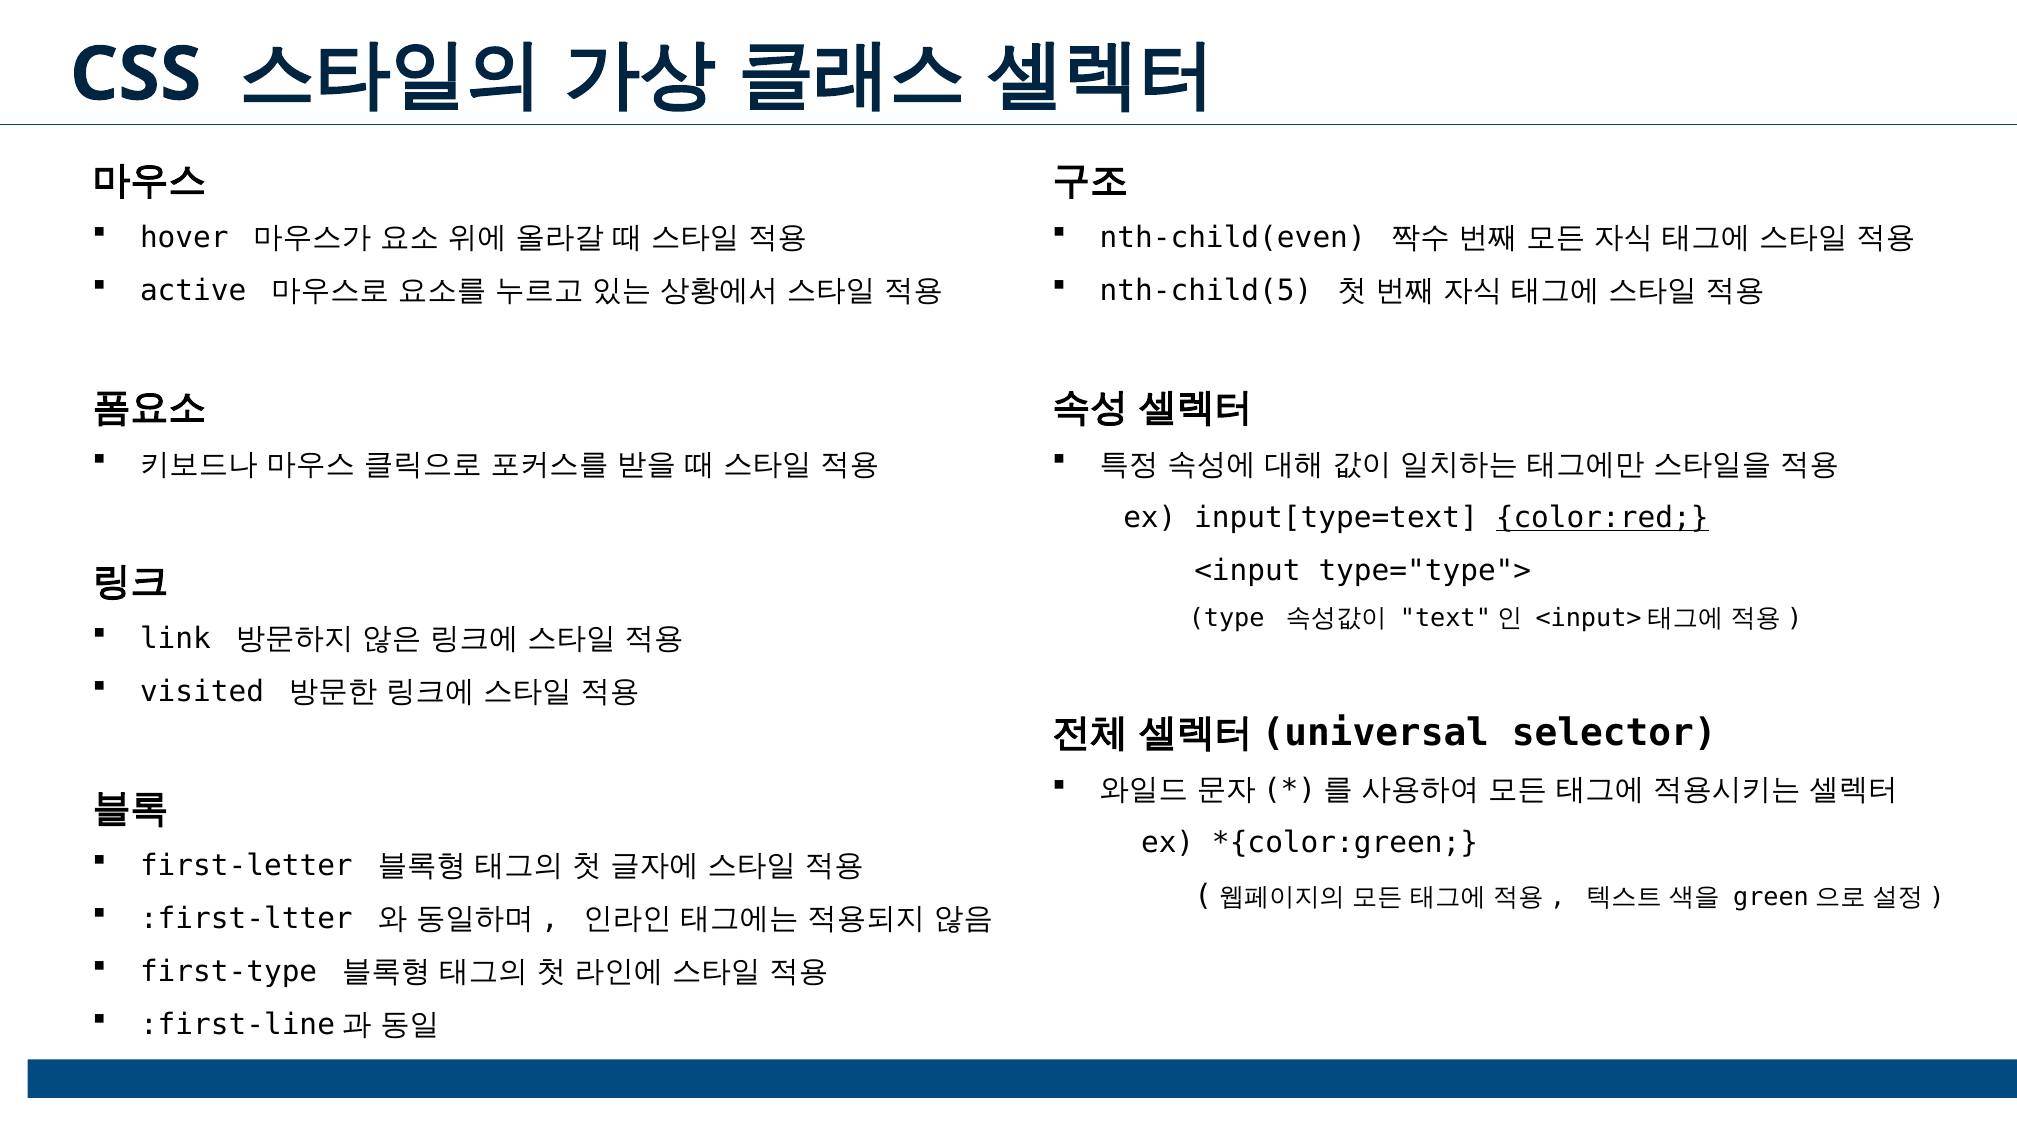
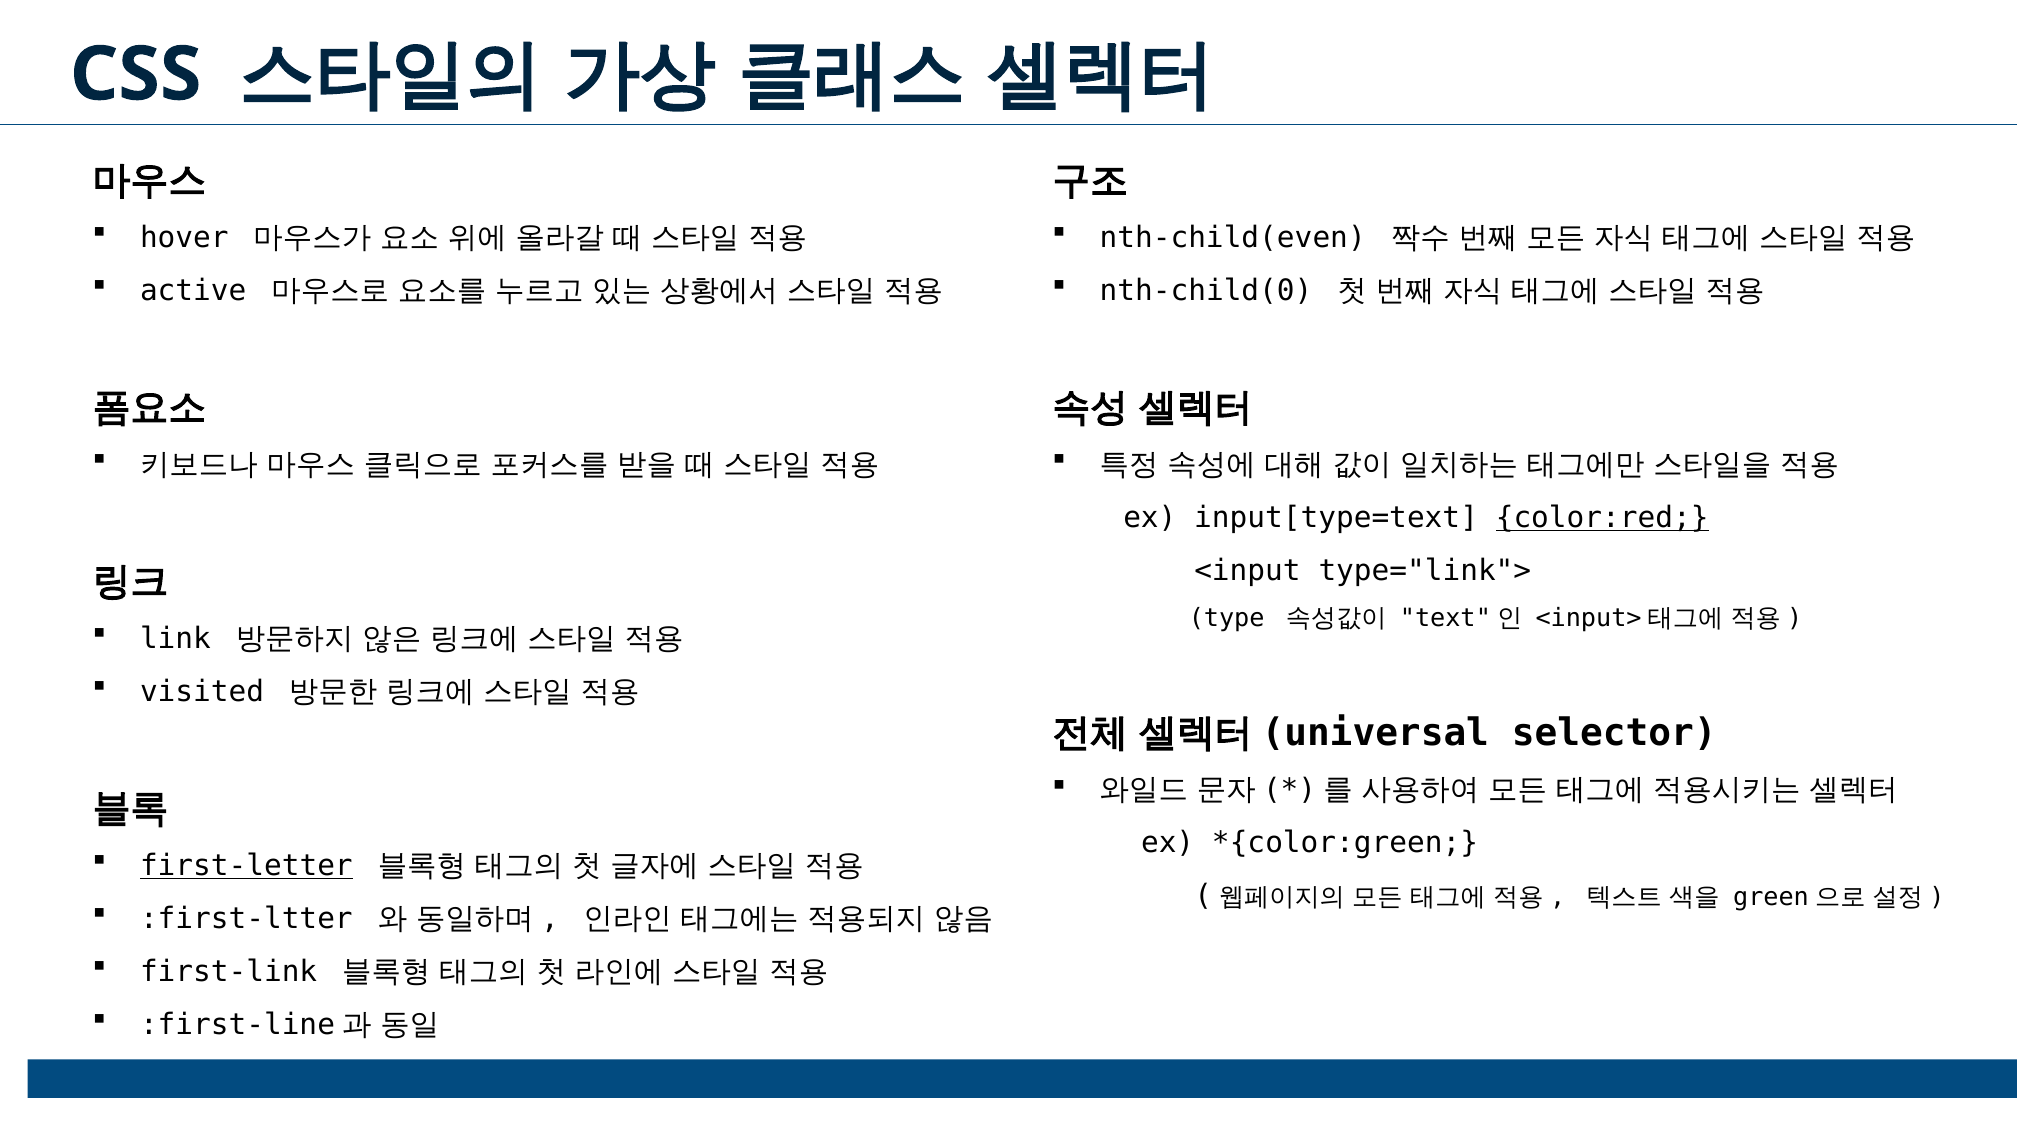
nth-child(5: nth-child(5 -> nth-child(0
type="type">: type="type"> -> type="link">
first-letter underline: none -> present
first-type: first-type -> first-link
